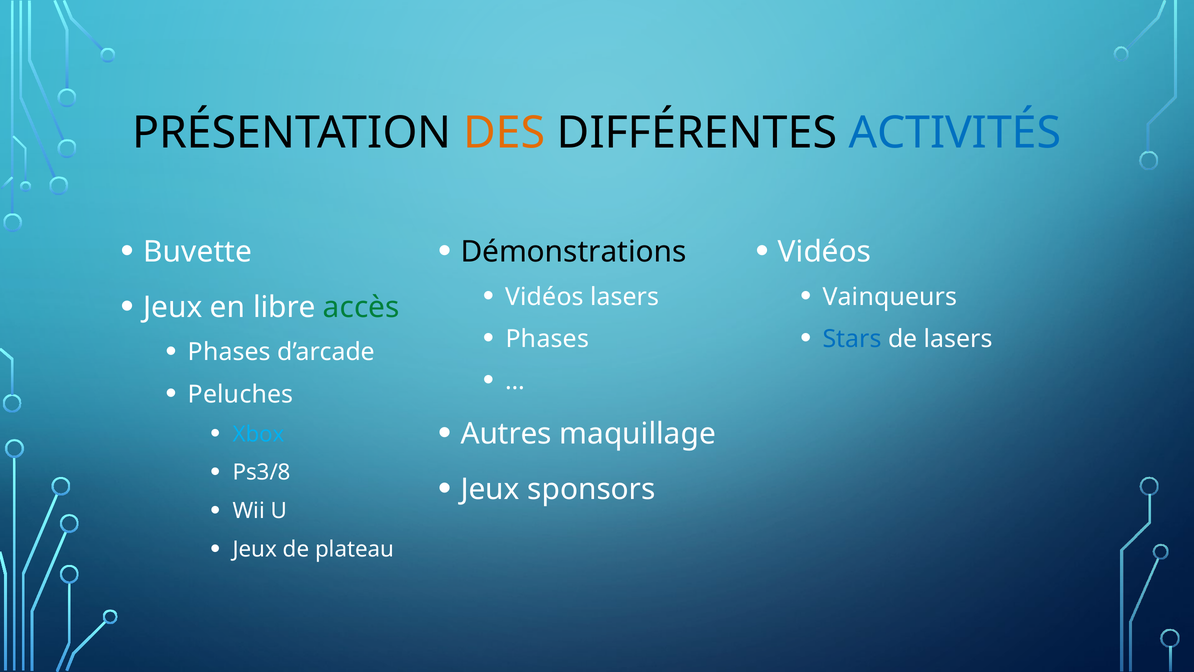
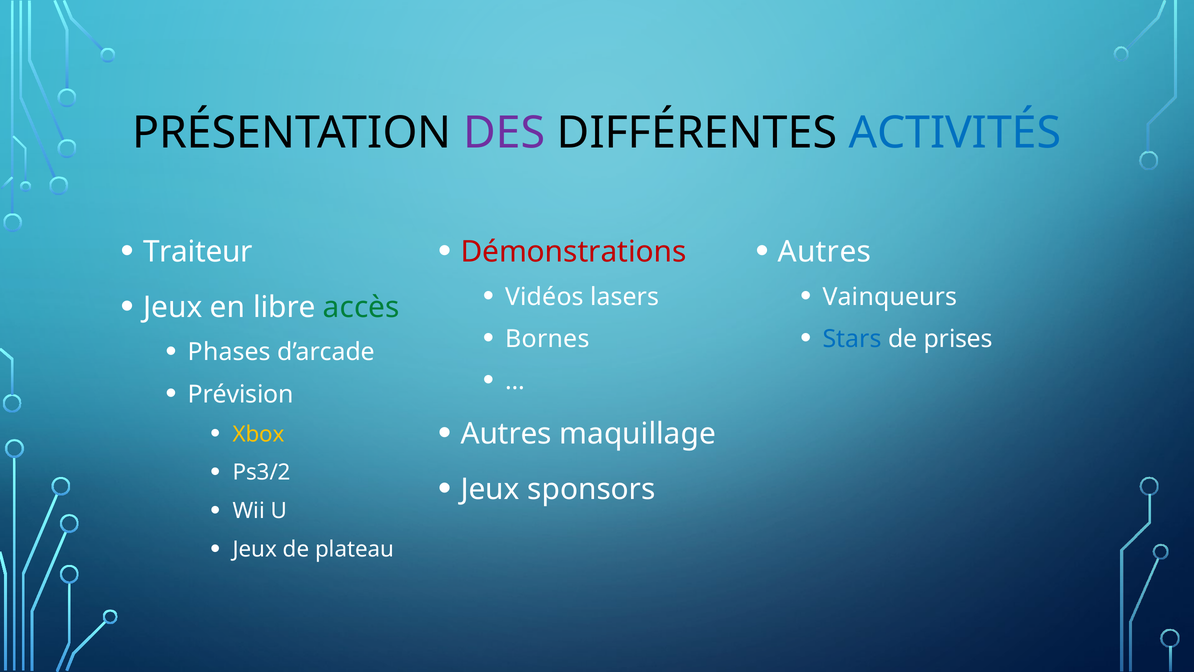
DES colour: orange -> purple
Buvette: Buvette -> Traiteur
Démonstrations colour: black -> red
Vidéos at (825, 252): Vidéos -> Autres
Phases at (547, 339): Phases -> Bornes
de lasers: lasers -> prises
Peluches: Peluches -> Prévision
Xbox colour: light blue -> yellow
Ps3/8: Ps3/8 -> Ps3/2
